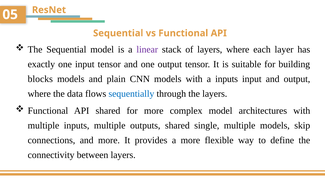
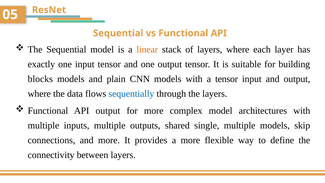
linear colour: purple -> orange
a inputs: inputs -> tensor
API shared: shared -> output
